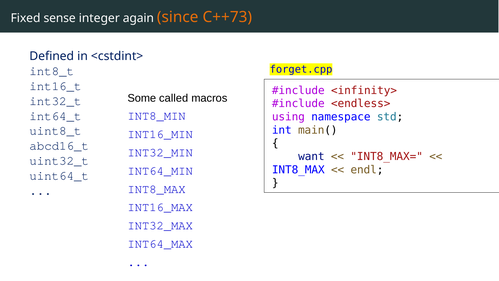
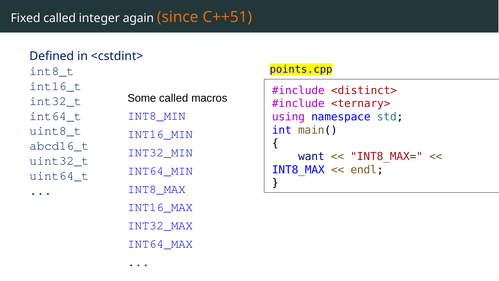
Fixed sense: sense -> called
C++73: C++73 -> C++51
forget.cpp: forget.cpp -> points.cpp
<infinity>: <infinity> -> <distinct>
<endless>: <endless> -> <ternary>
